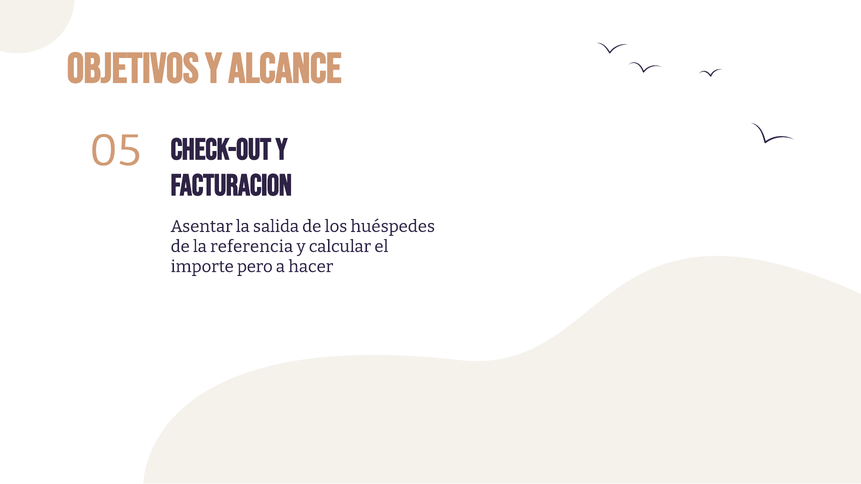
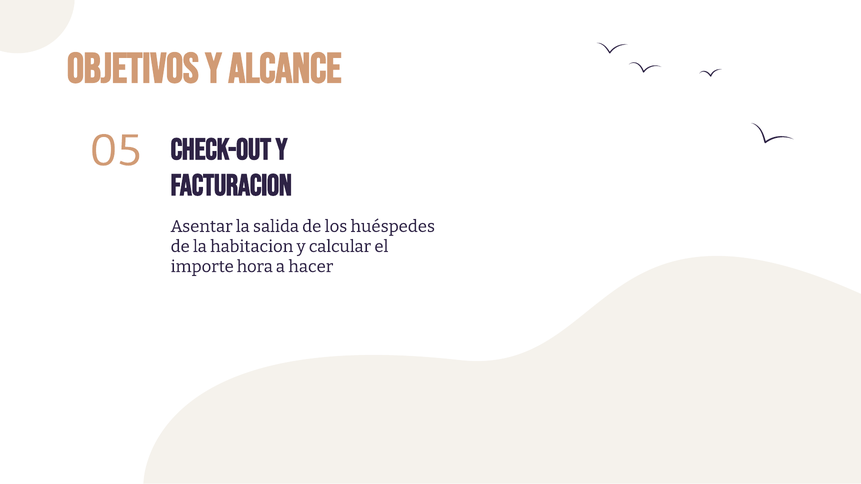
referencia: referencia -> habitacion
pero: pero -> hora
